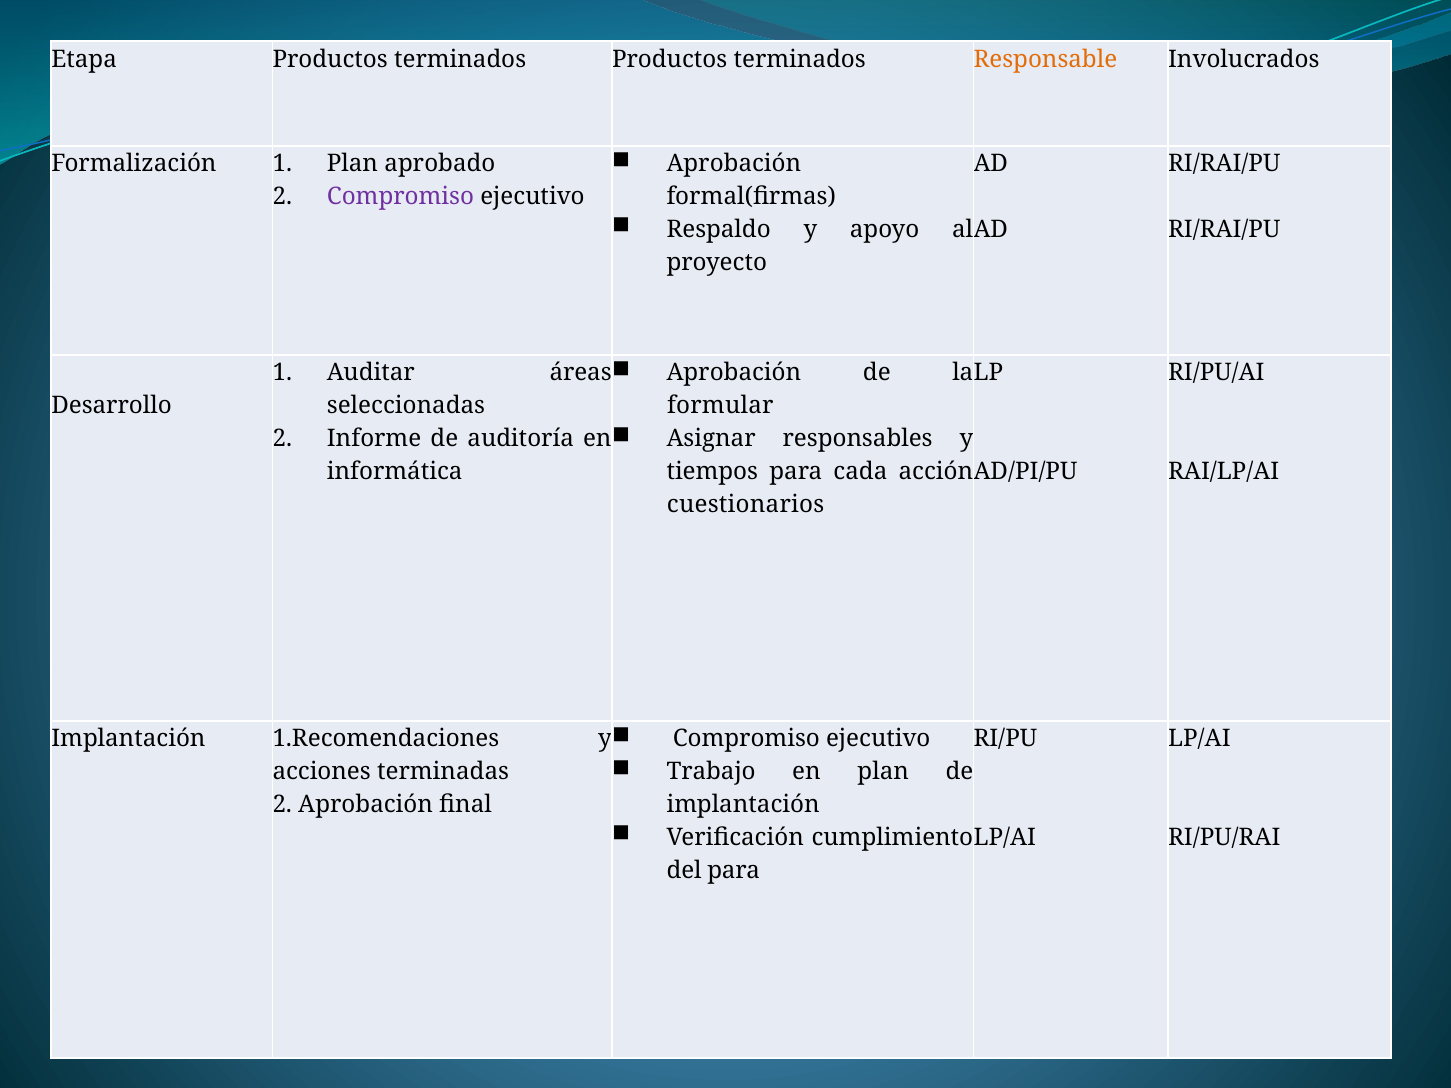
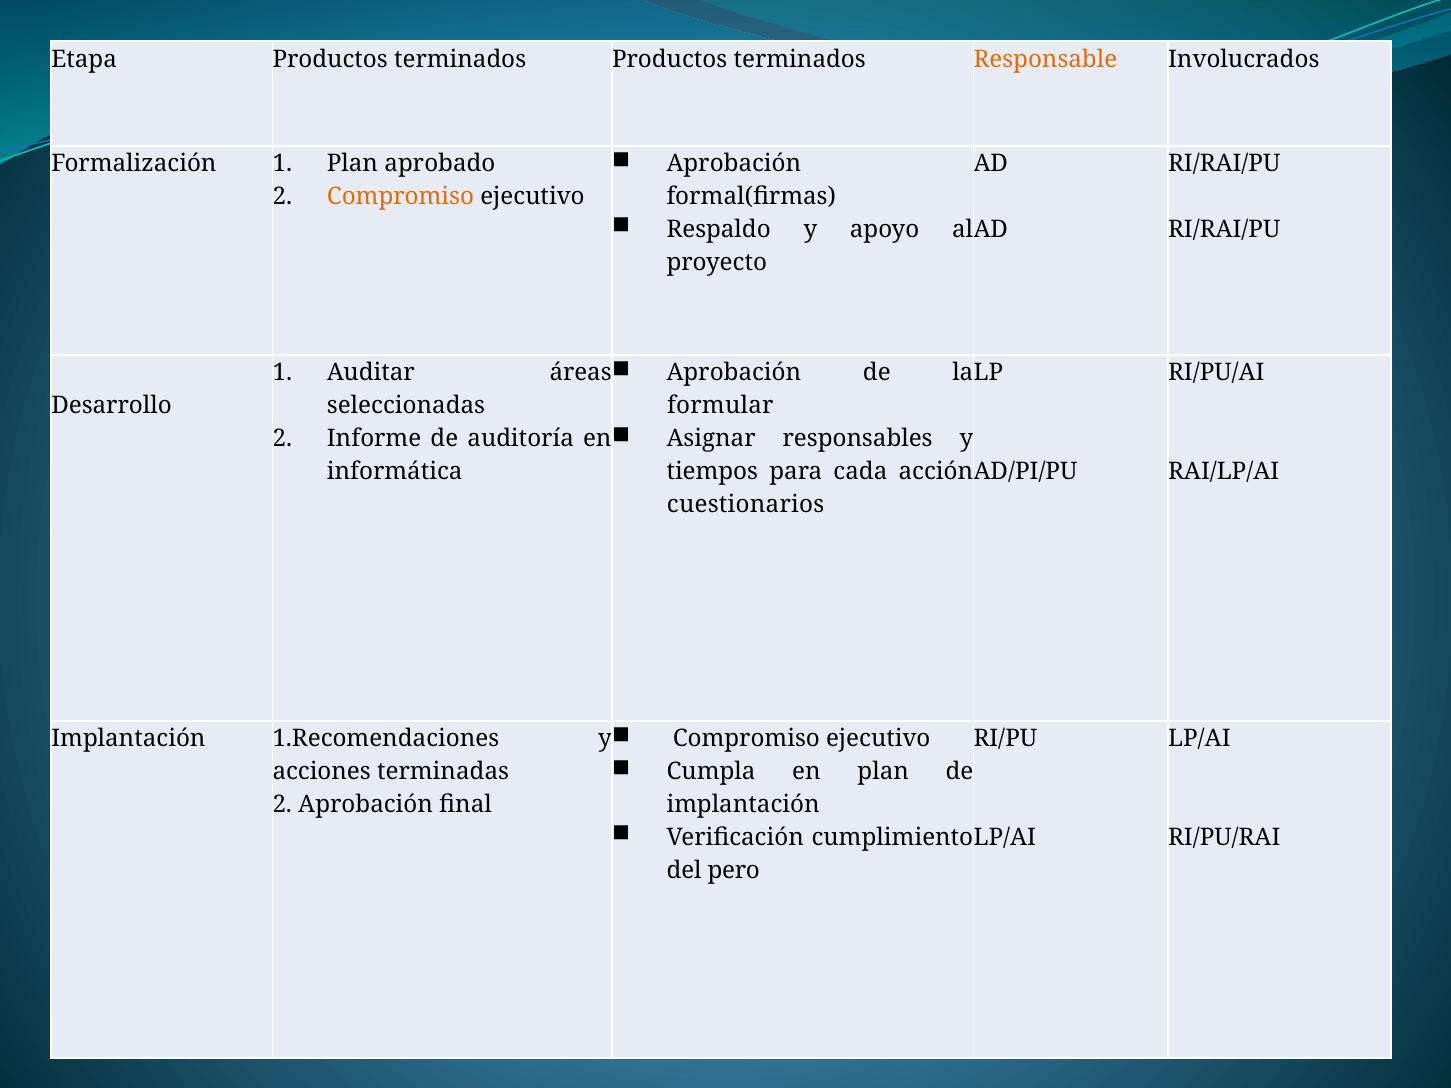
Compromiso at (401, 197) colour: purple -> orange
Trabajo: Trabajo -> Cumpla
del para: para -> pero
